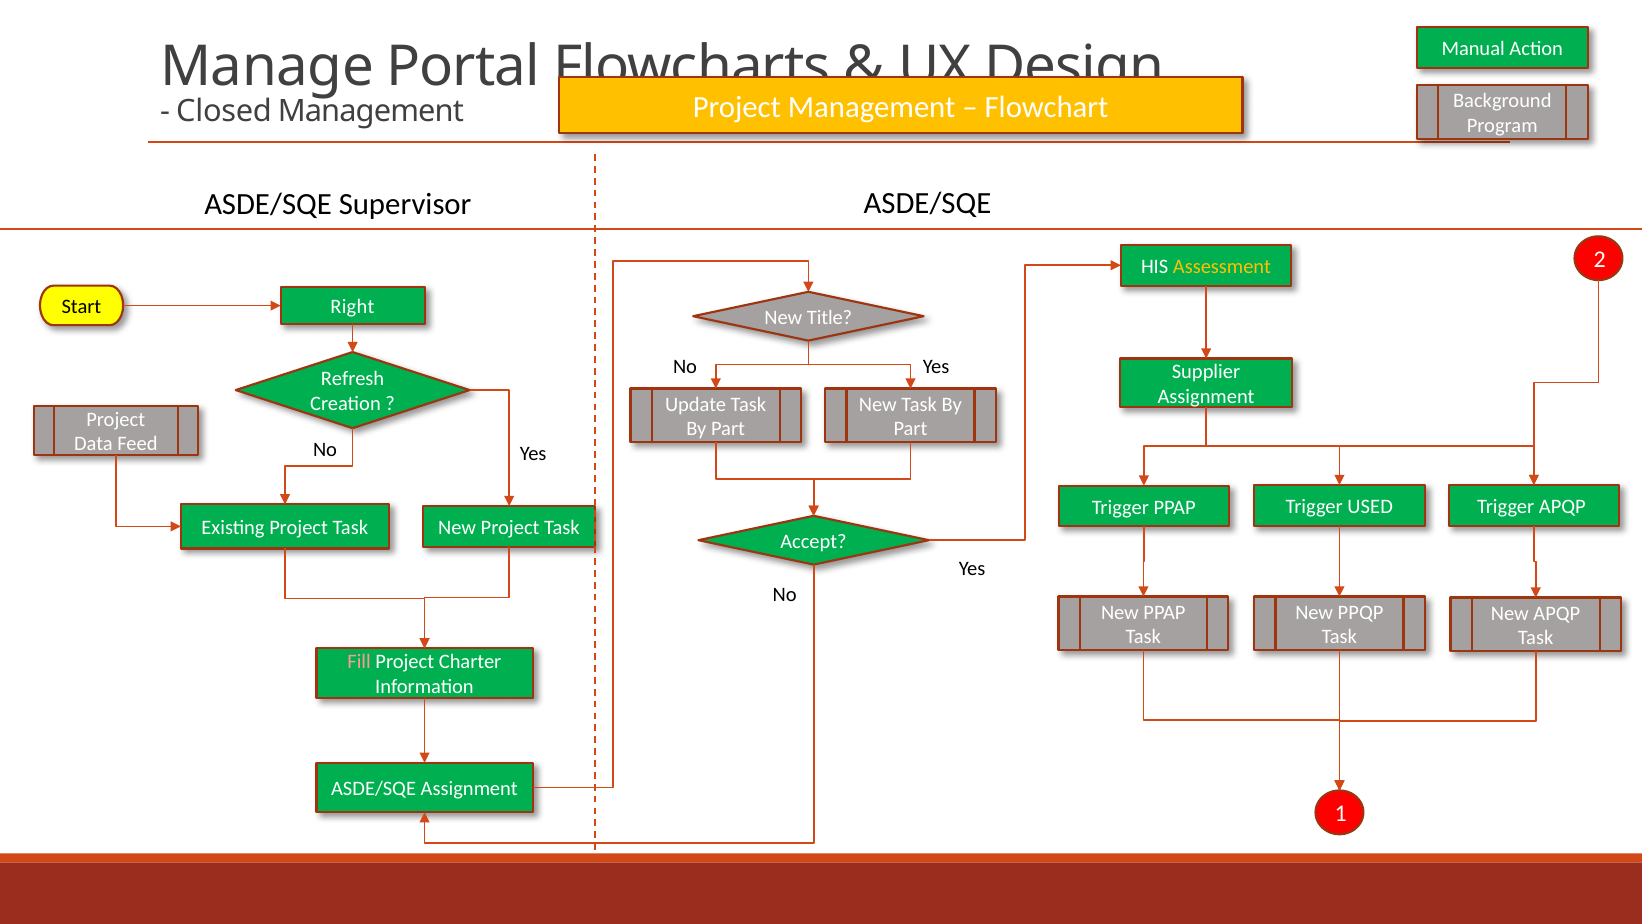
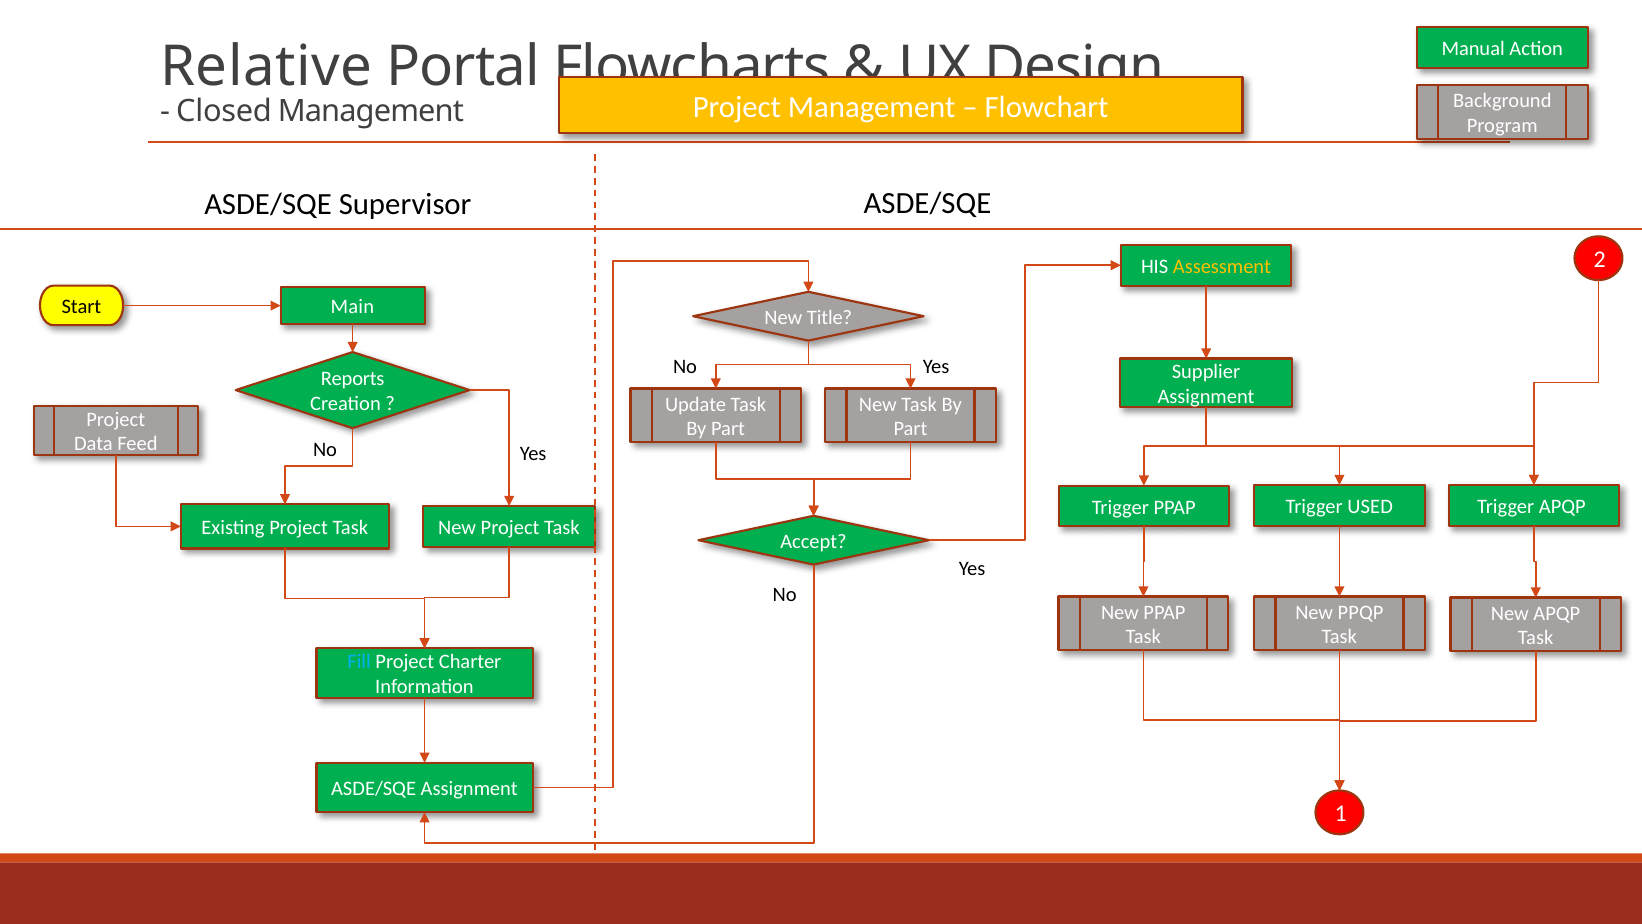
Manage: Manage -> Relative
Right: Right -> Main
Refresh: Refresh -> Reports
Fill colour: pink -> light blue
